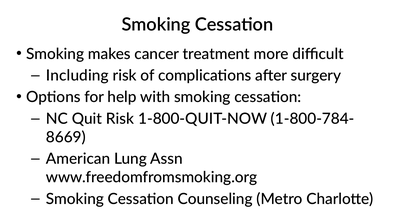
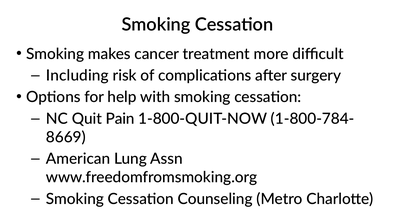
Quit Risk: Risk -> Pain
